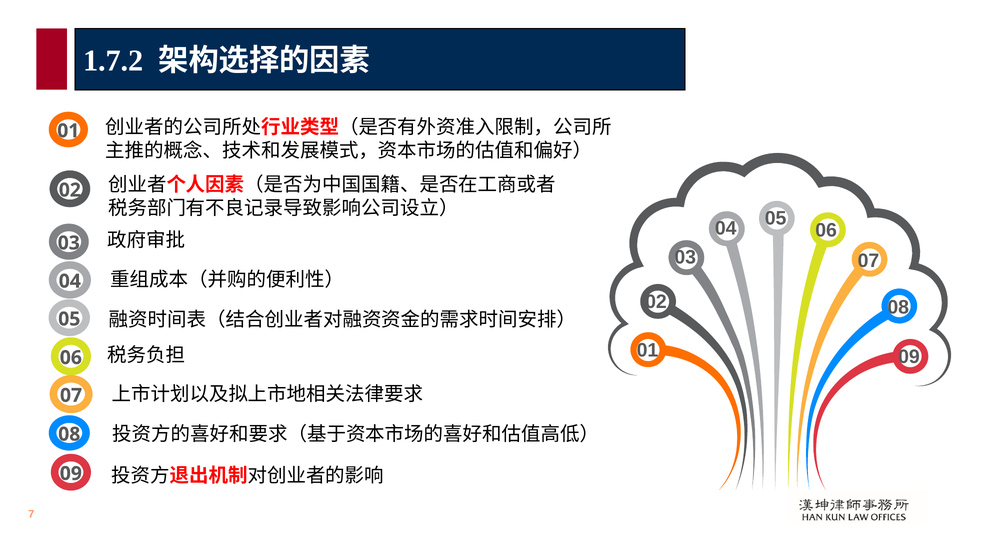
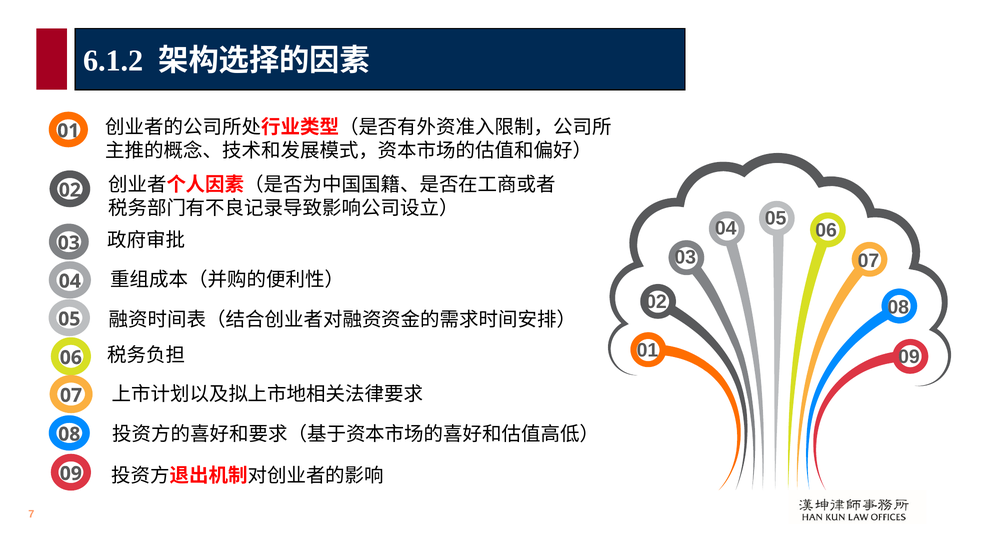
1.7.2: 1.7.2 -> 6.1.2
